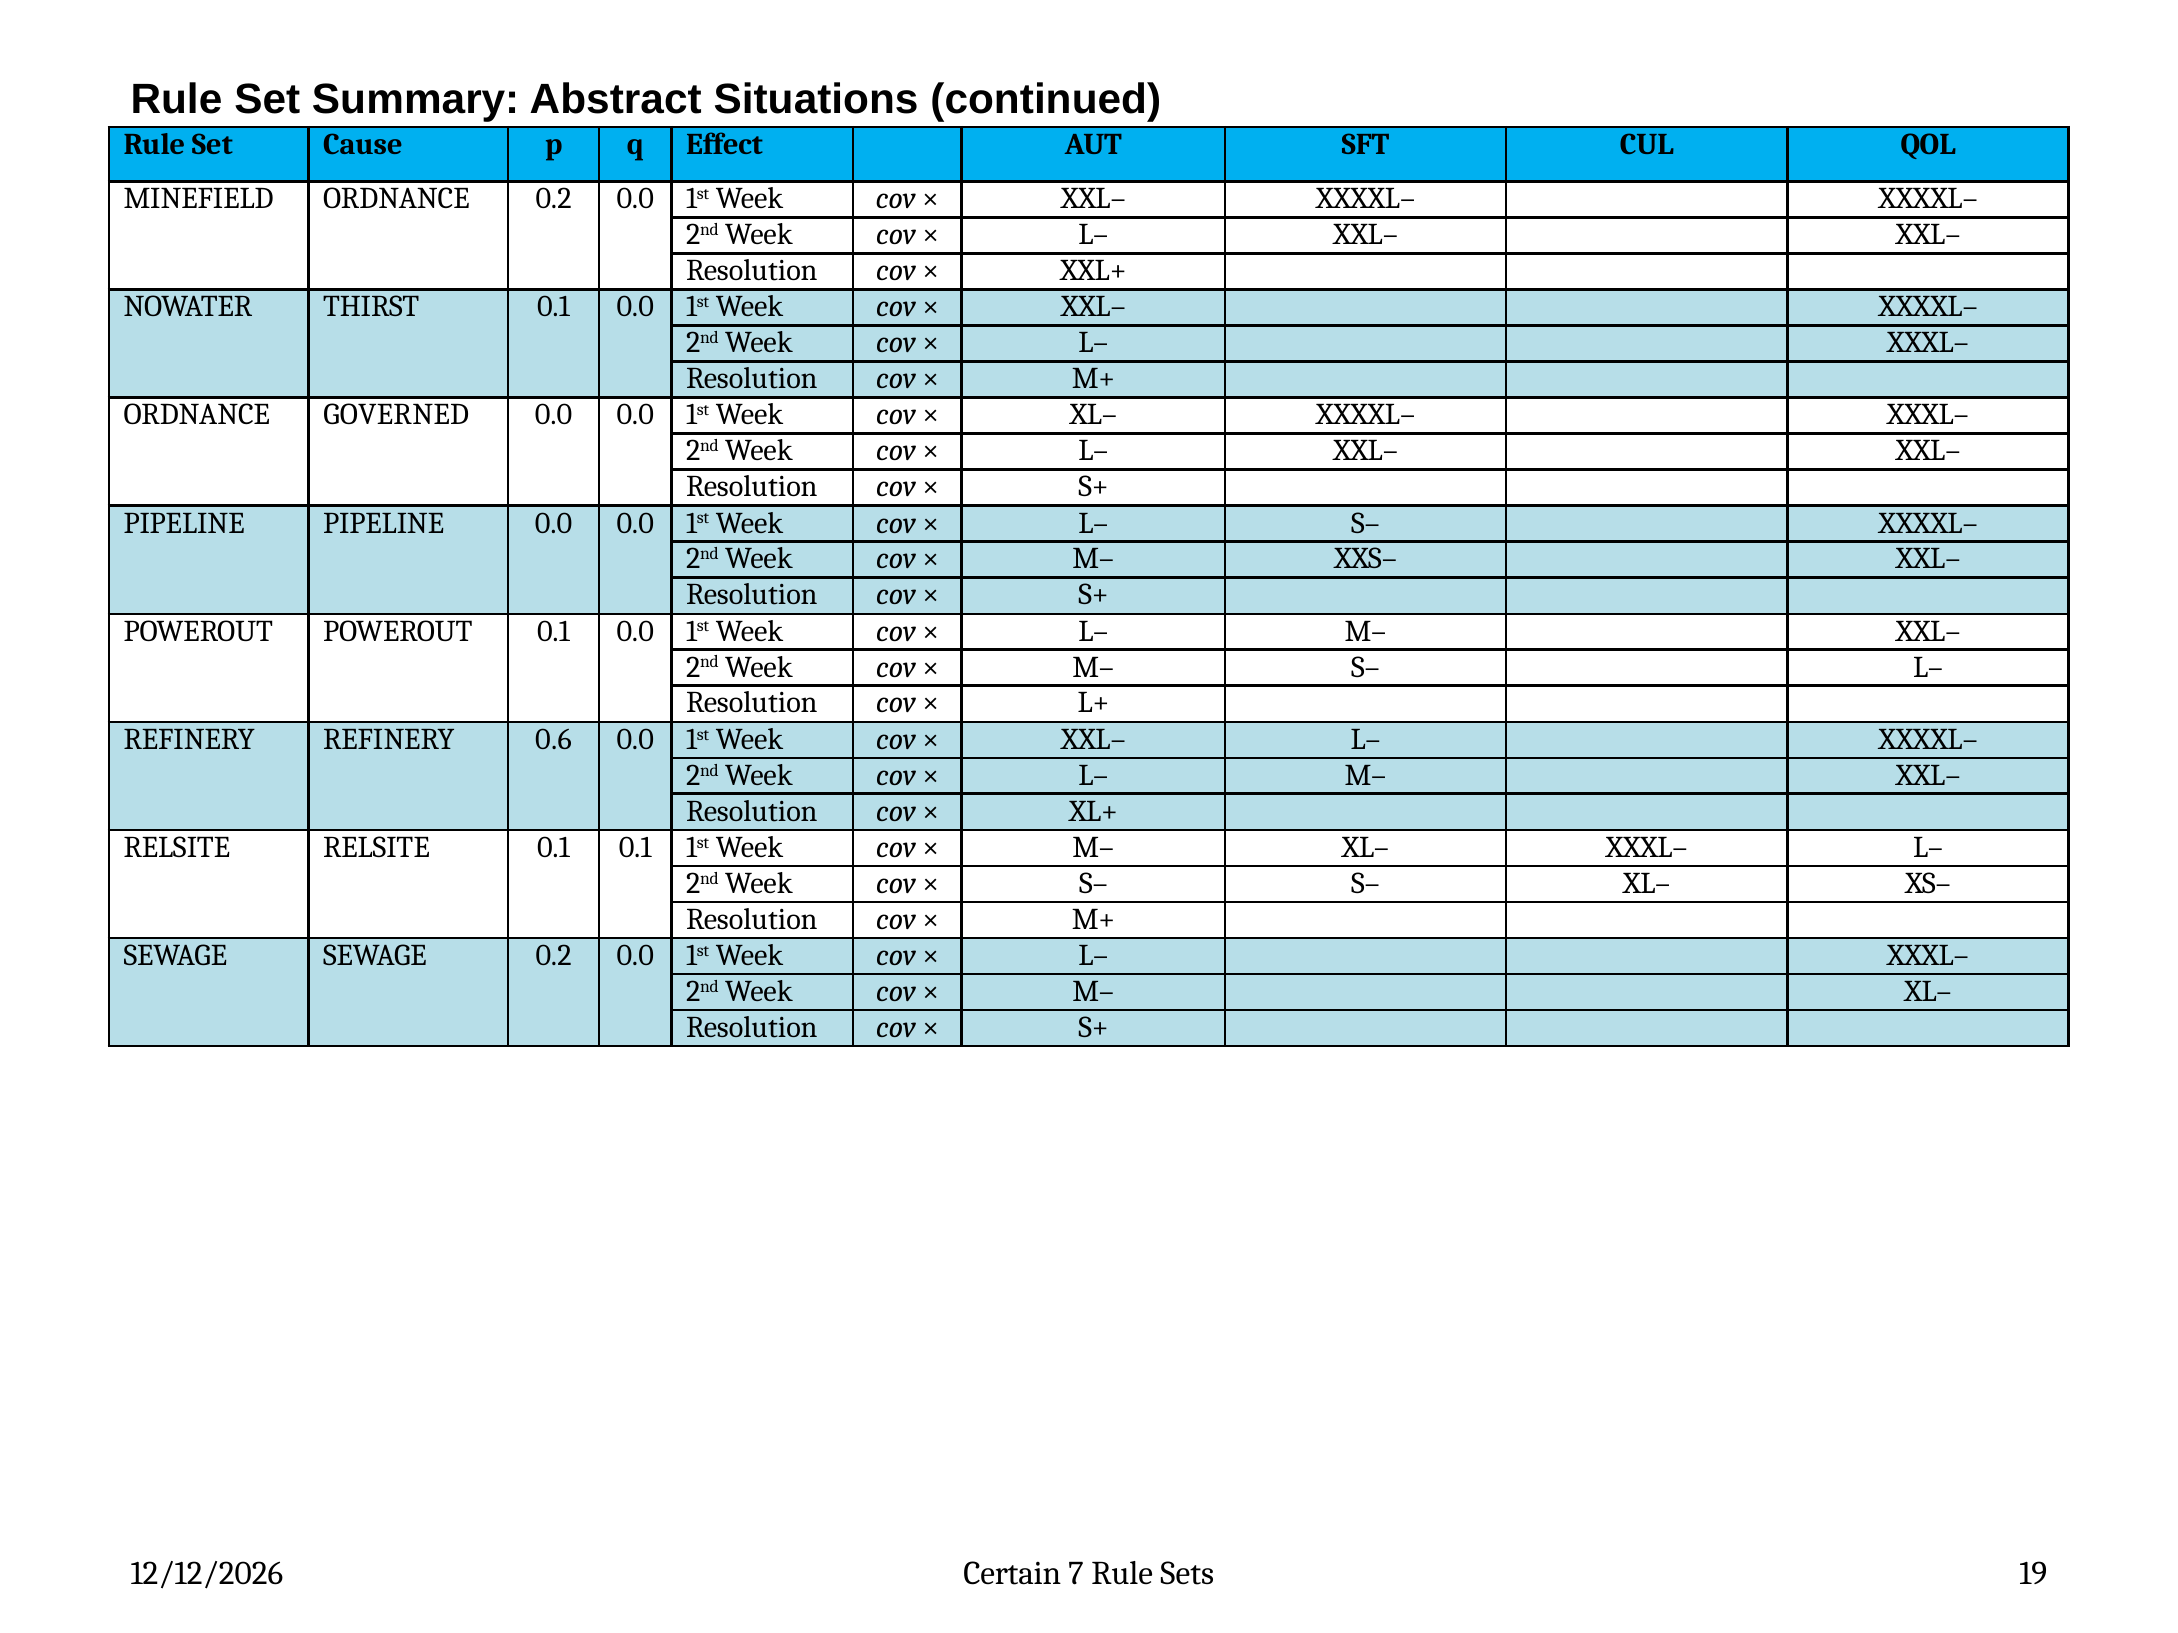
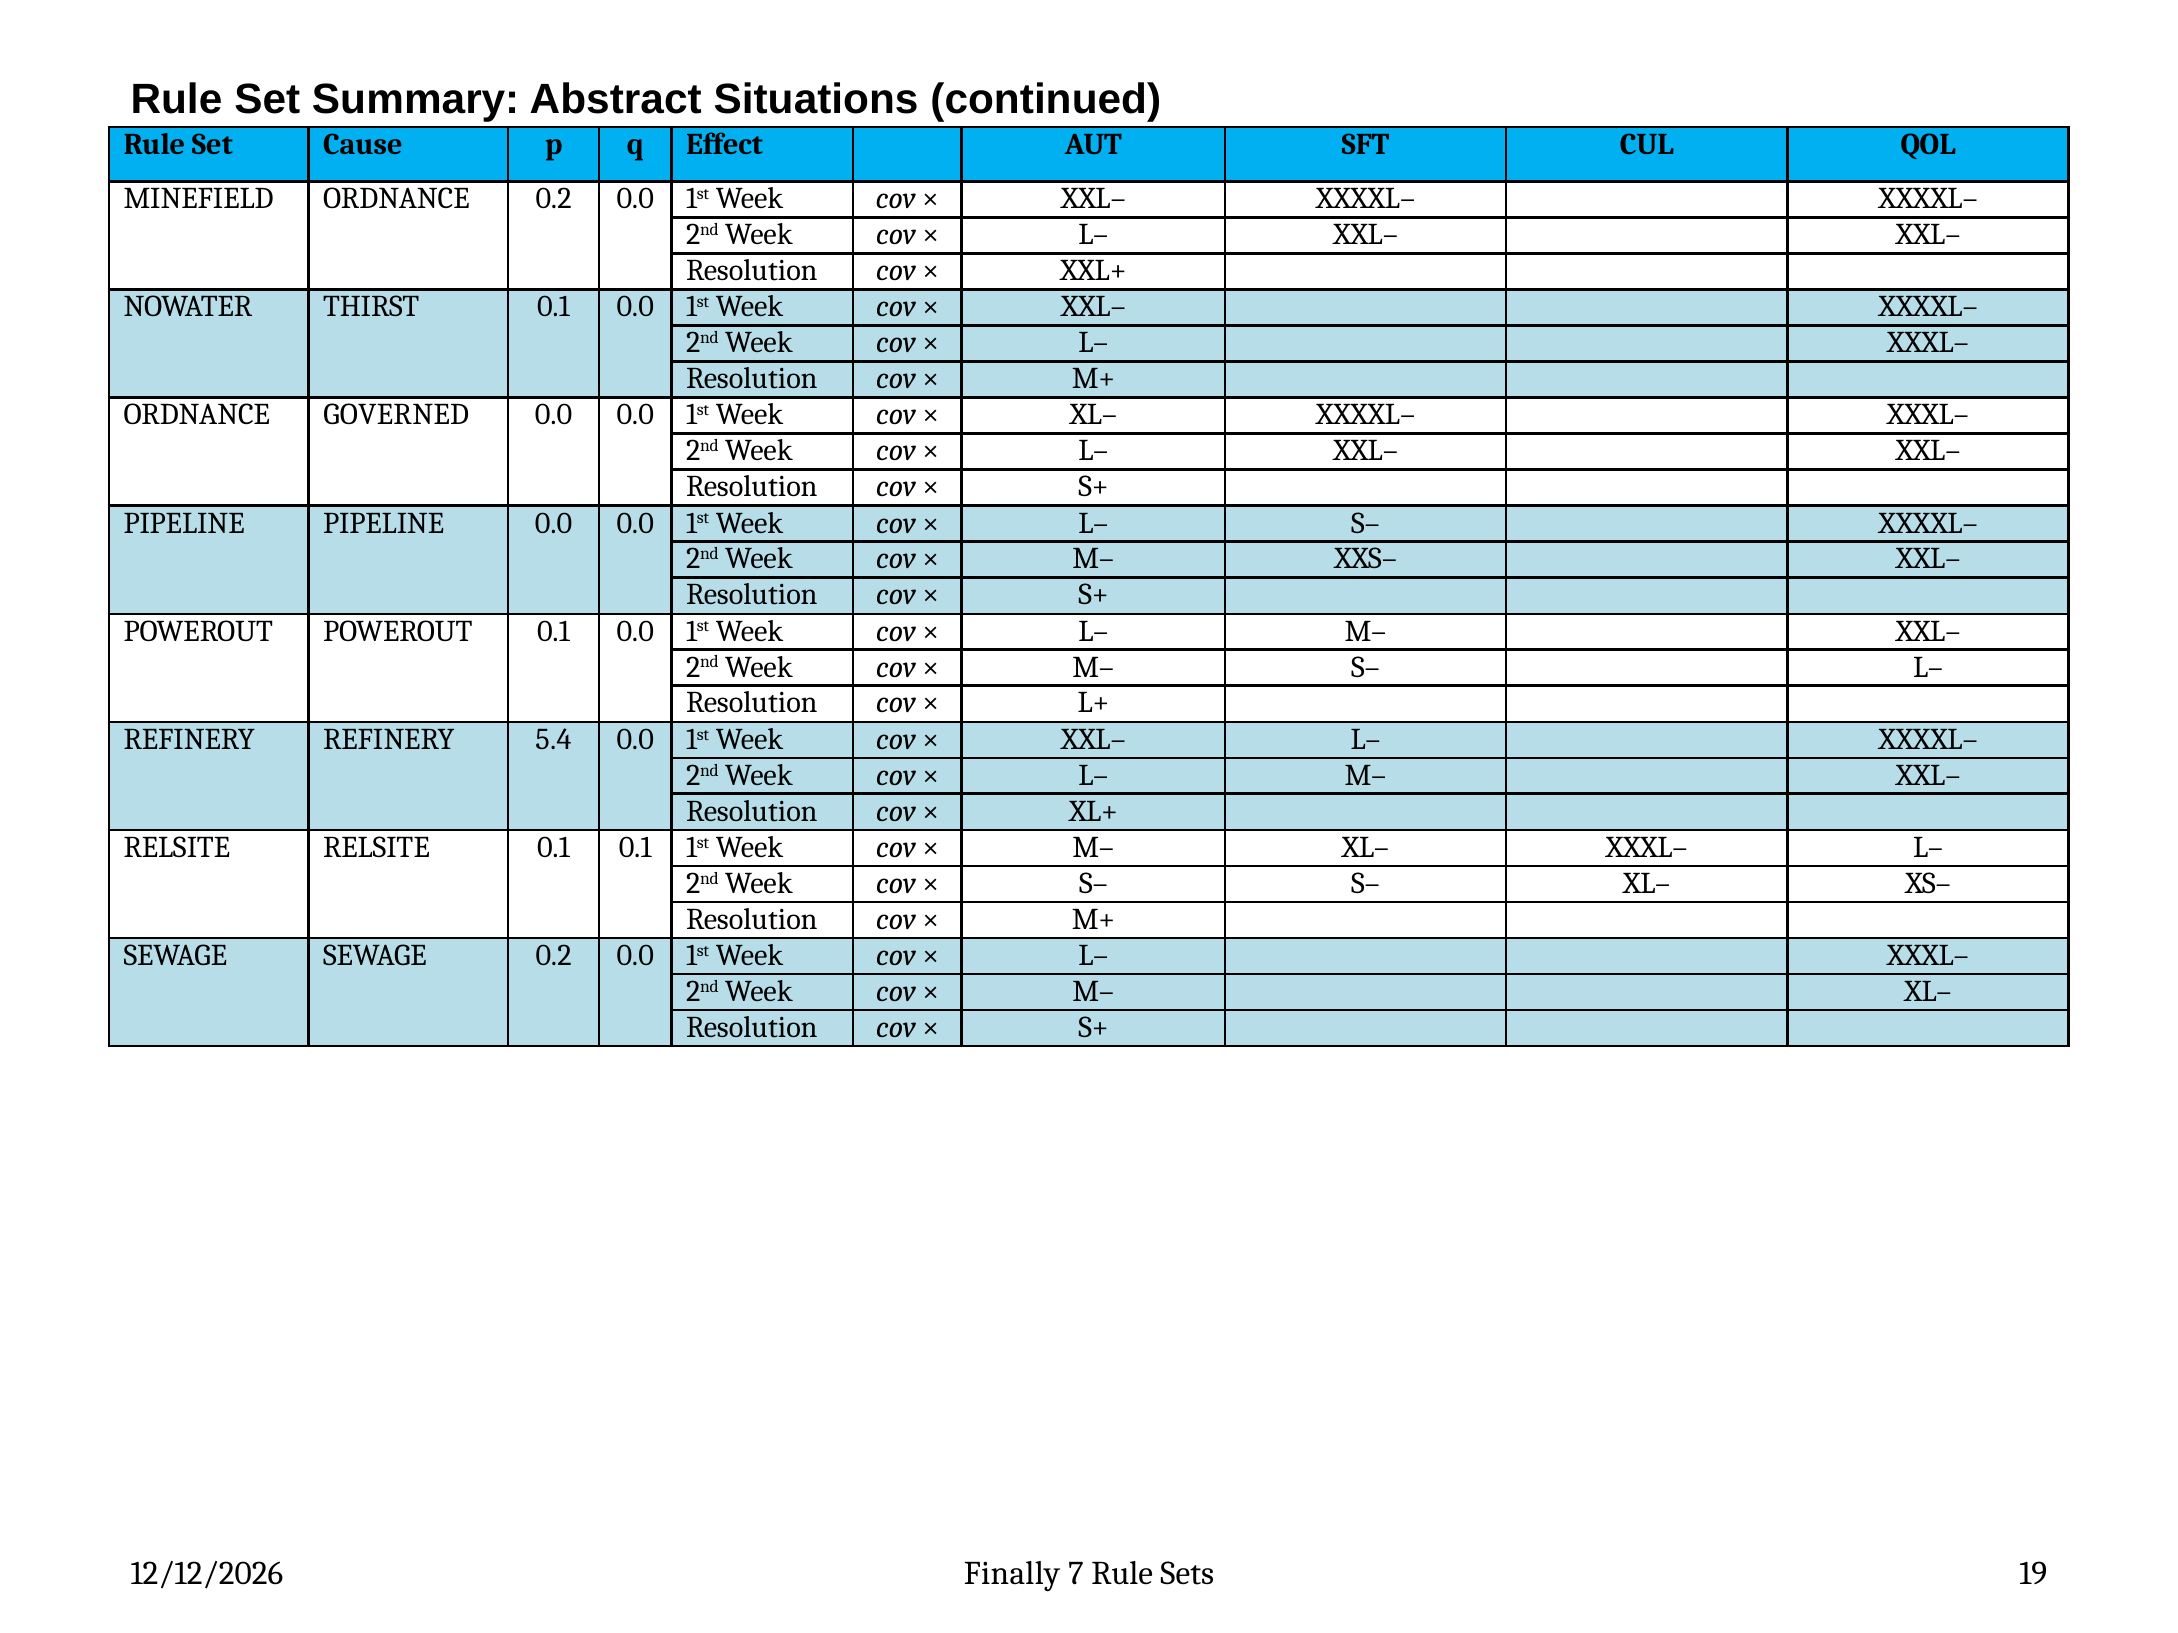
0.6: 0.6 -> 5.4
Certain: Certain -> Finally
